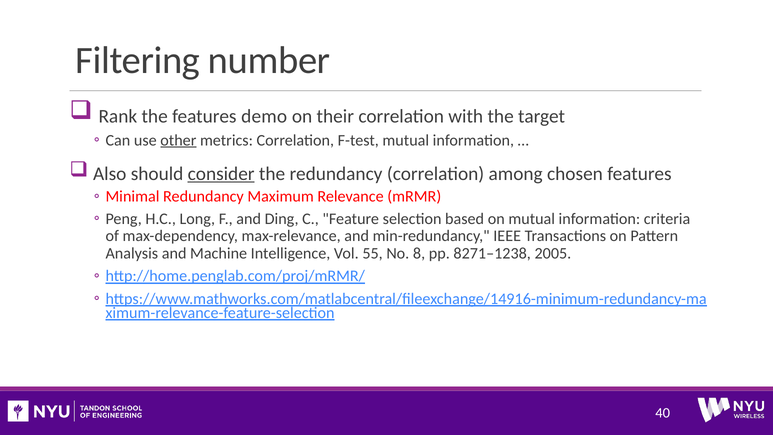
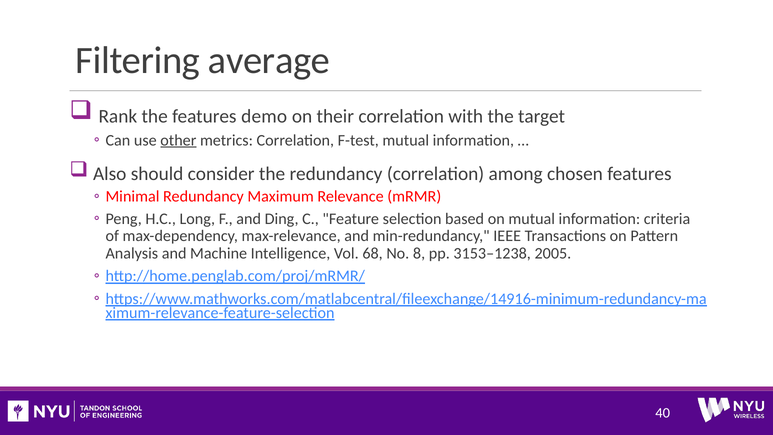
number: number -> average
consider underline: present -> none
55: 55 -> 68
8271–1238: 8271–1238 -> 3153–1238
